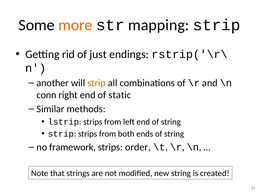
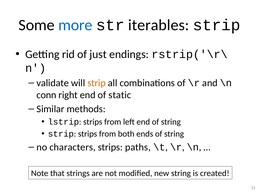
more colour: orange -> blue
mapping: mapping -> iterables
another: another -> validate
framework: framework -> characters
order: order -> paths
